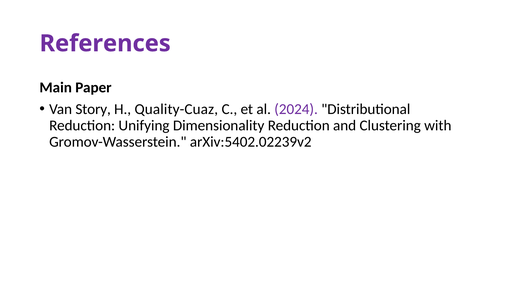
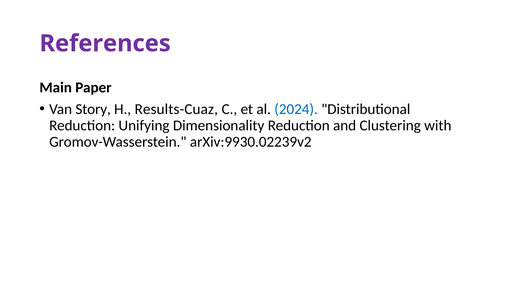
Quality-Cuaz: Quality-Cuaz -> Results-Cuaz
2024 colour: purple -> blue
arXiv:5402.02239v2: arXiv:5402.02239v2 -> arXiv:9930.02239v2
